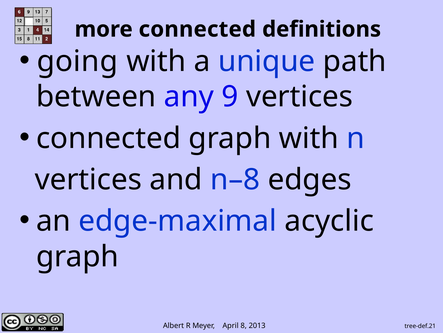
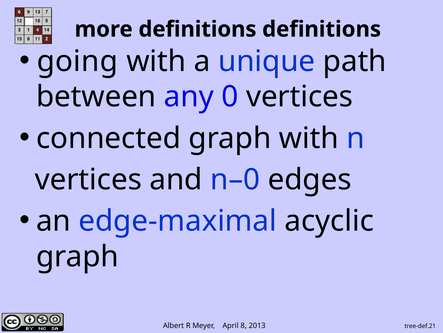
more connected: connected -> definitions
9: 9 -> 0
n–8: n–8 -> n–0
